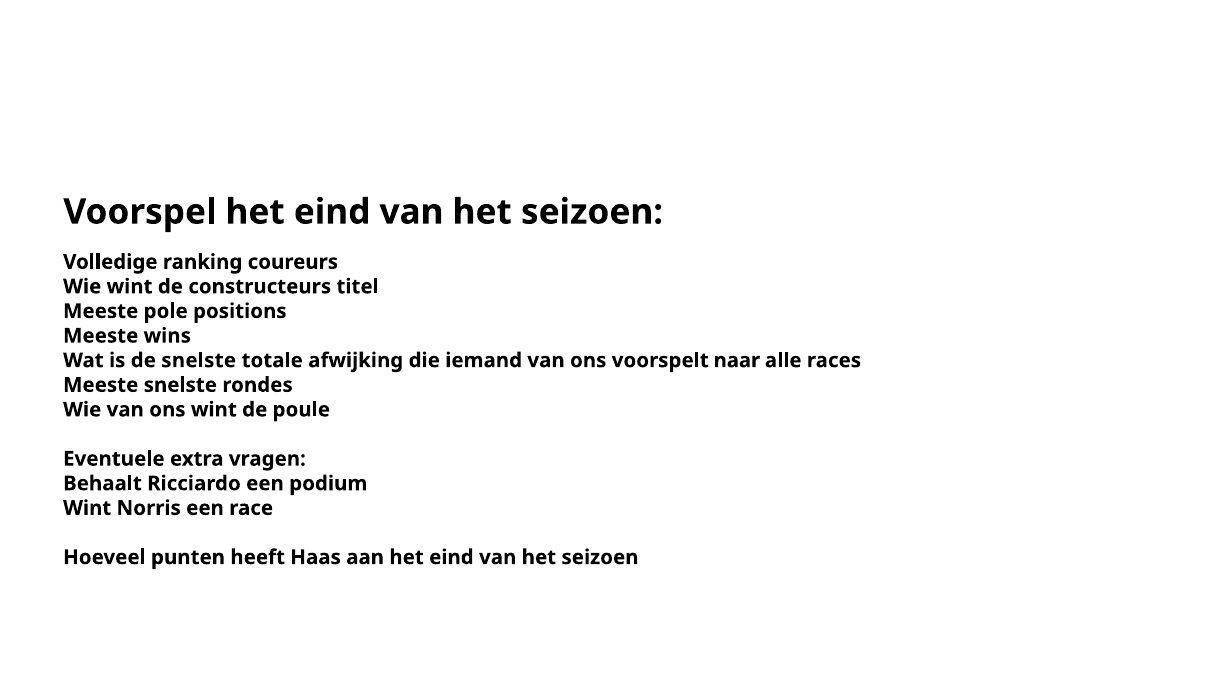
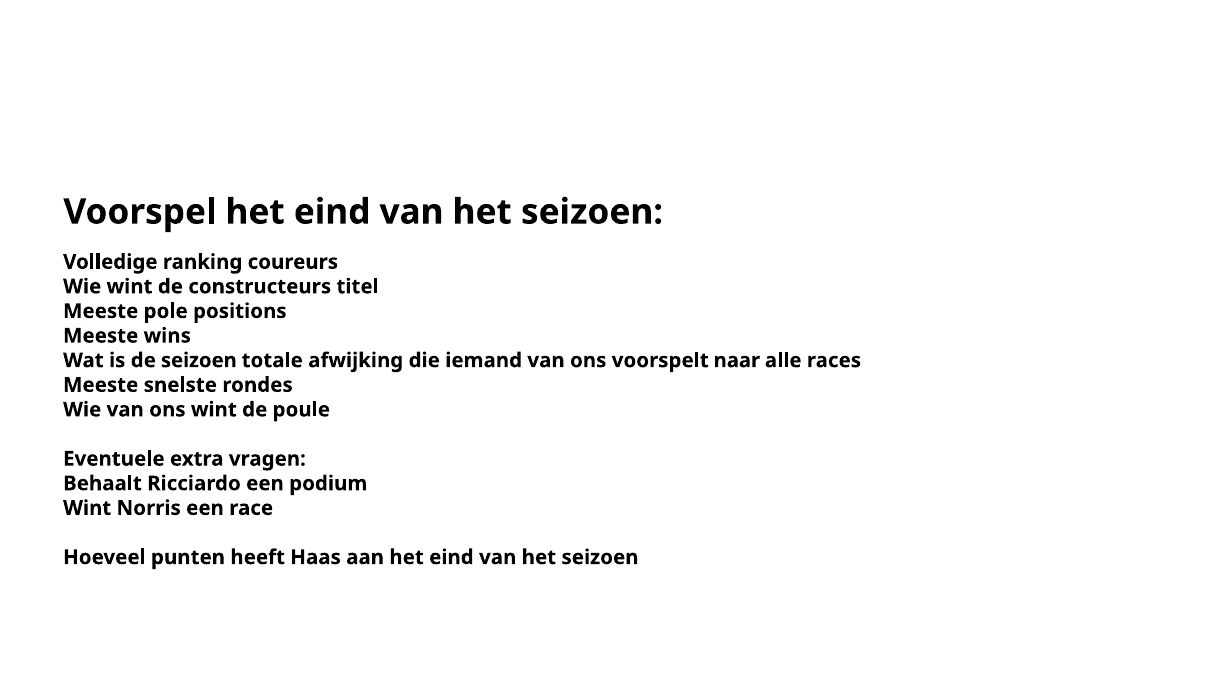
de snelste: snelste -> seizoen
